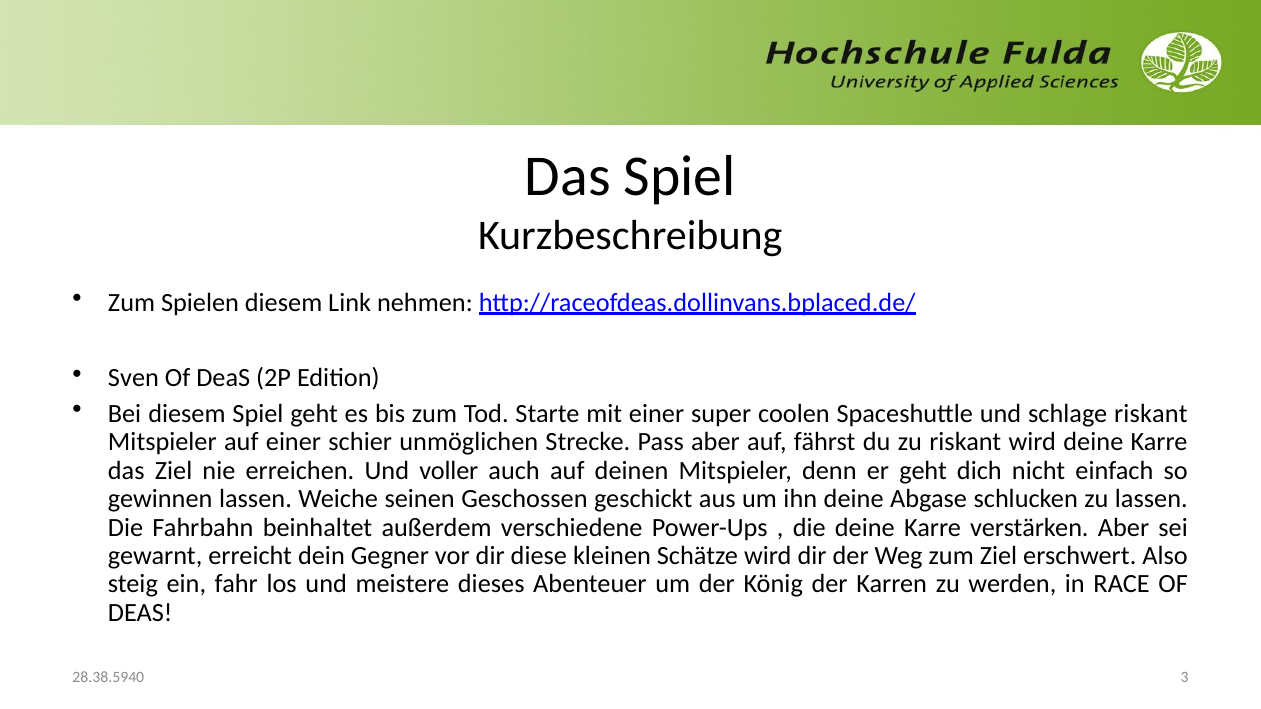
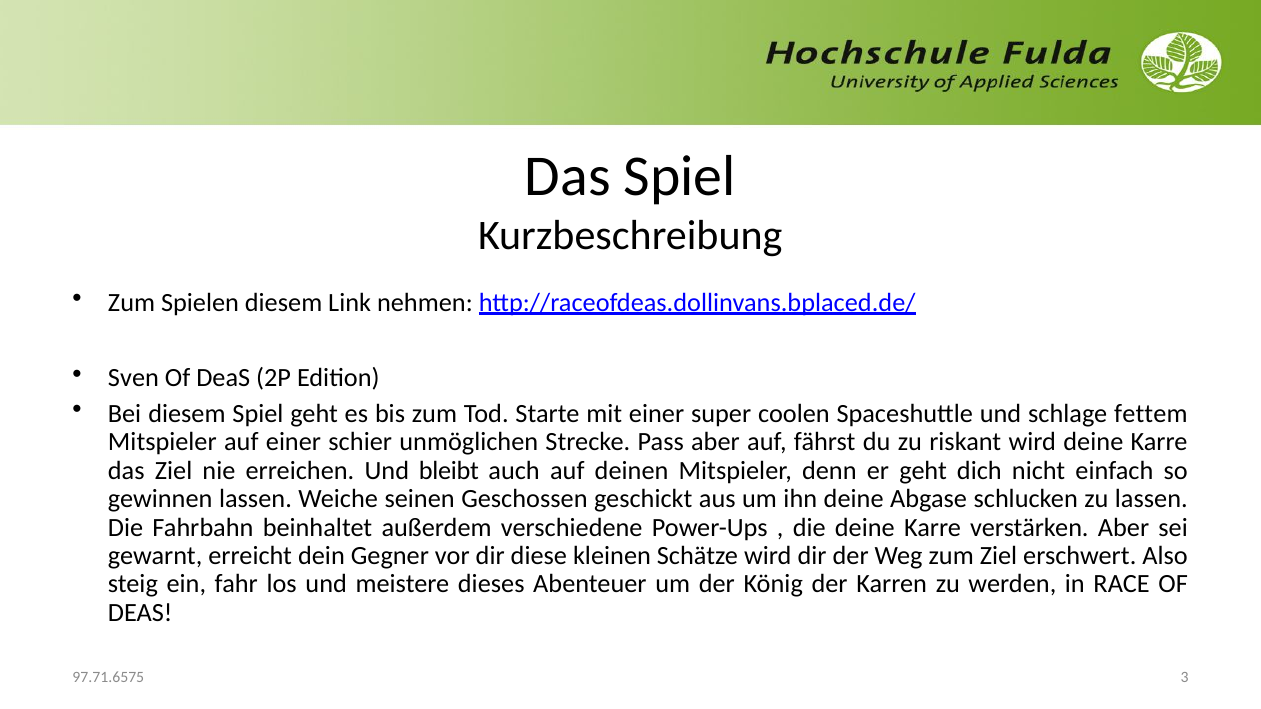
schlage riskant: riskant -> fettem
voller: voller -> bleibt
28.38.5940: 28.38.5940 -> 97.71.6575
